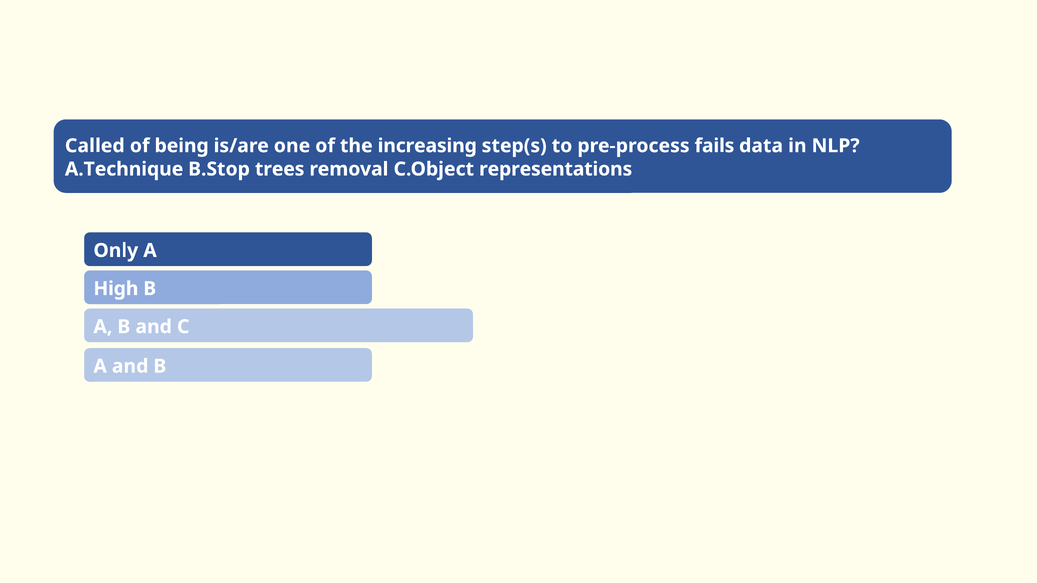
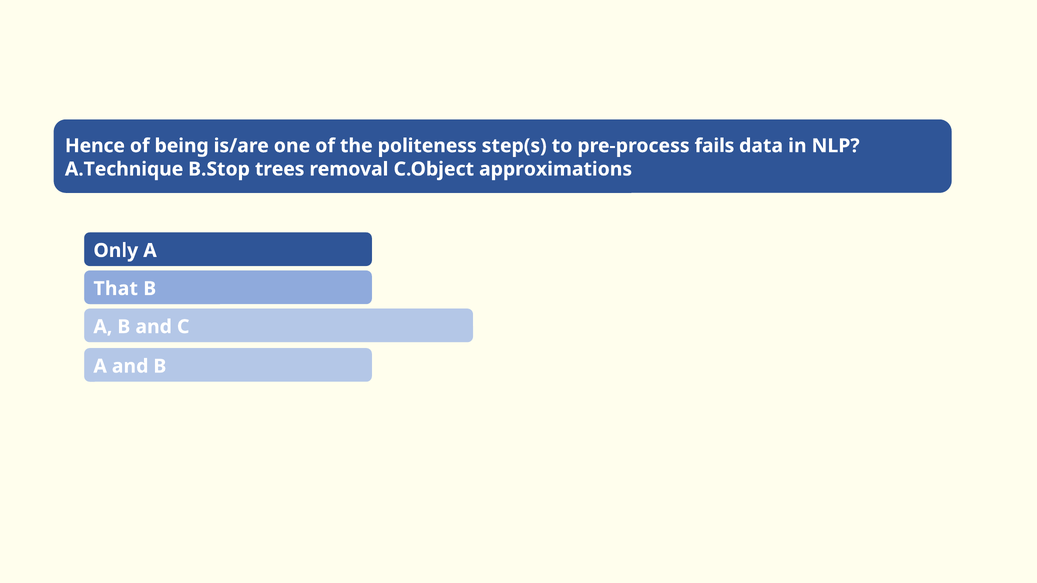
Called: Called -> Hence
increasing: increasing -> politeness
representations: representations -> approximations
High: High -> That
